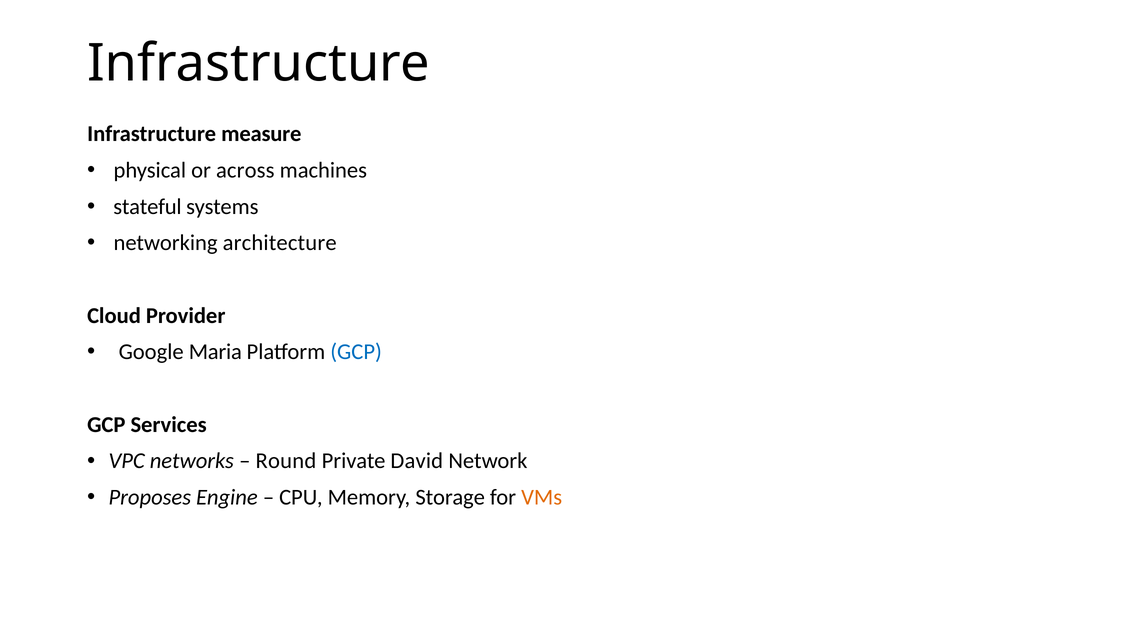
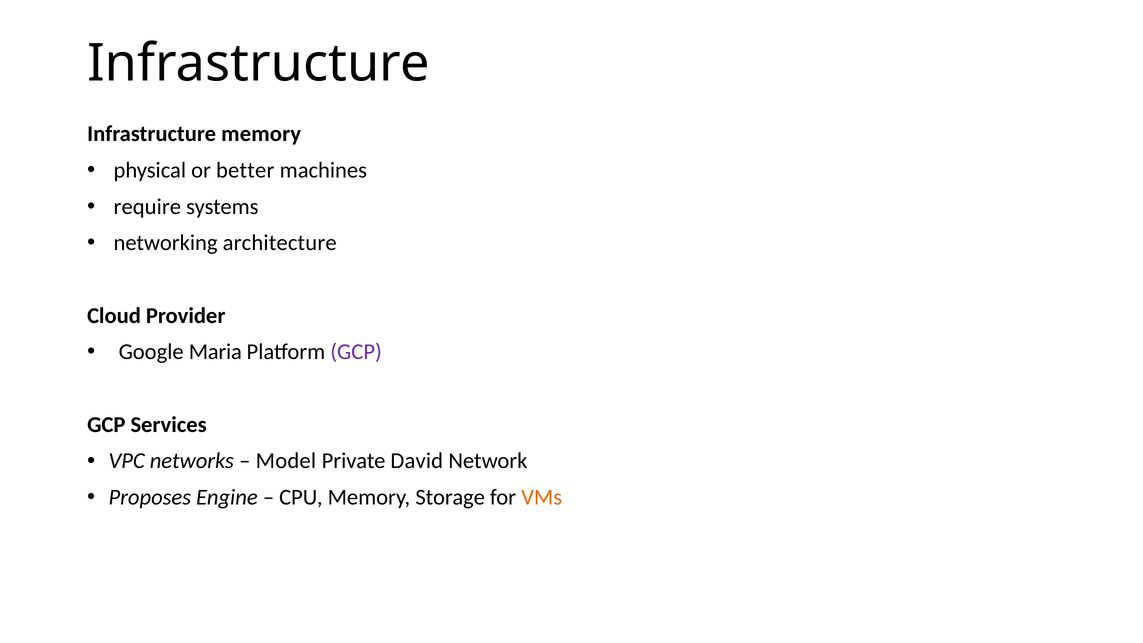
Infrastructure measure: measure -> memory
across: across -> better
stateful: stateful -> require
GCP at (356, 352) colour: blue -> purple
Round: Round -> Model
